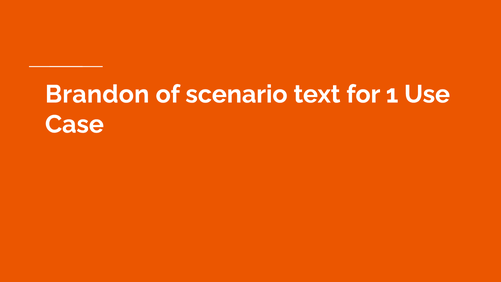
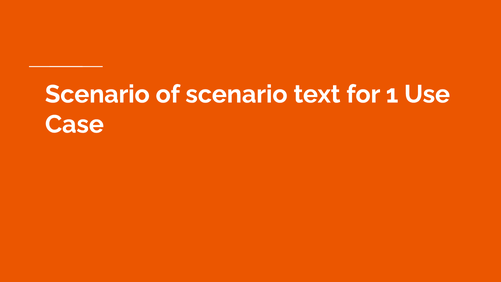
Brandon at (97, 94): Brandon -> Scenario
